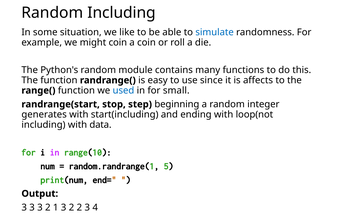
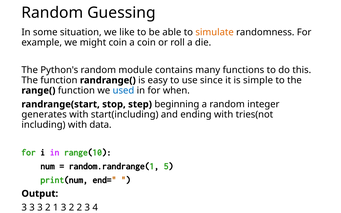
Random Including: Including -> Guessing
simulate colour: blue -> orange
affects: affects -> simple
small: small -> when
loop(not: loop(not -> tries(not
